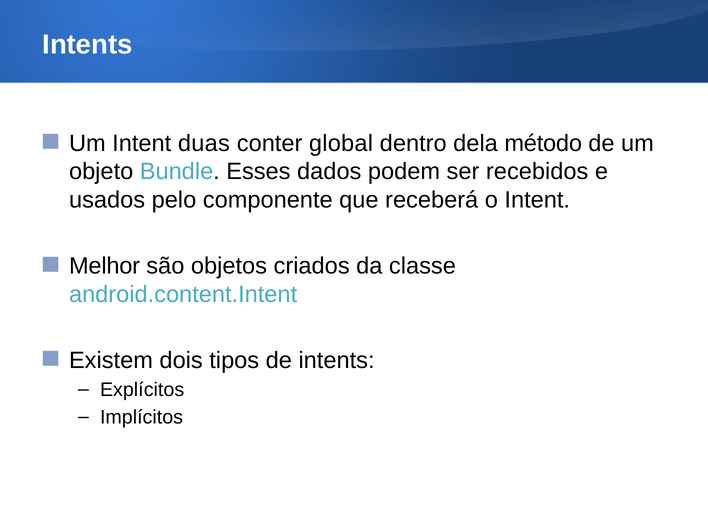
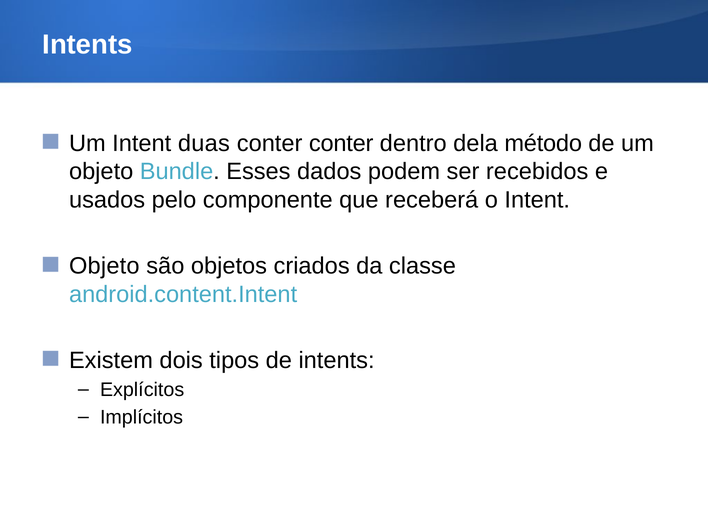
conter global: global -> conter
Melhor at (105, 266): Melhor -> Objeto
